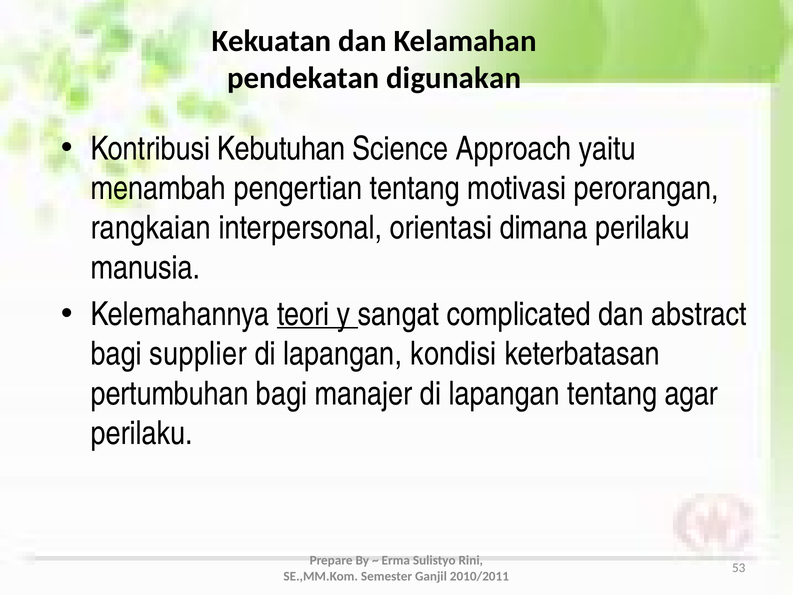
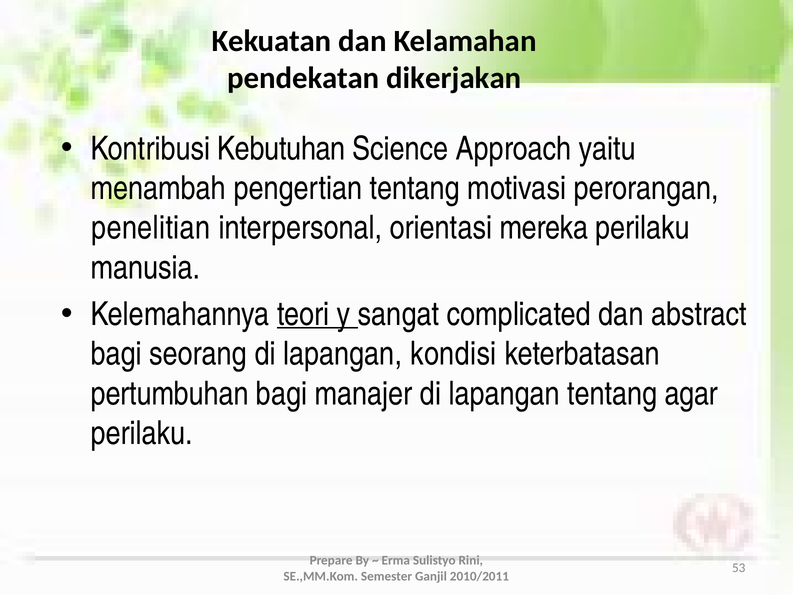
digunakan: digunakan -> dikerjakan
rangkaian: rangkaian -> penelitian
dimana: dimana -> mereka
supplier: supplier -> seorang
